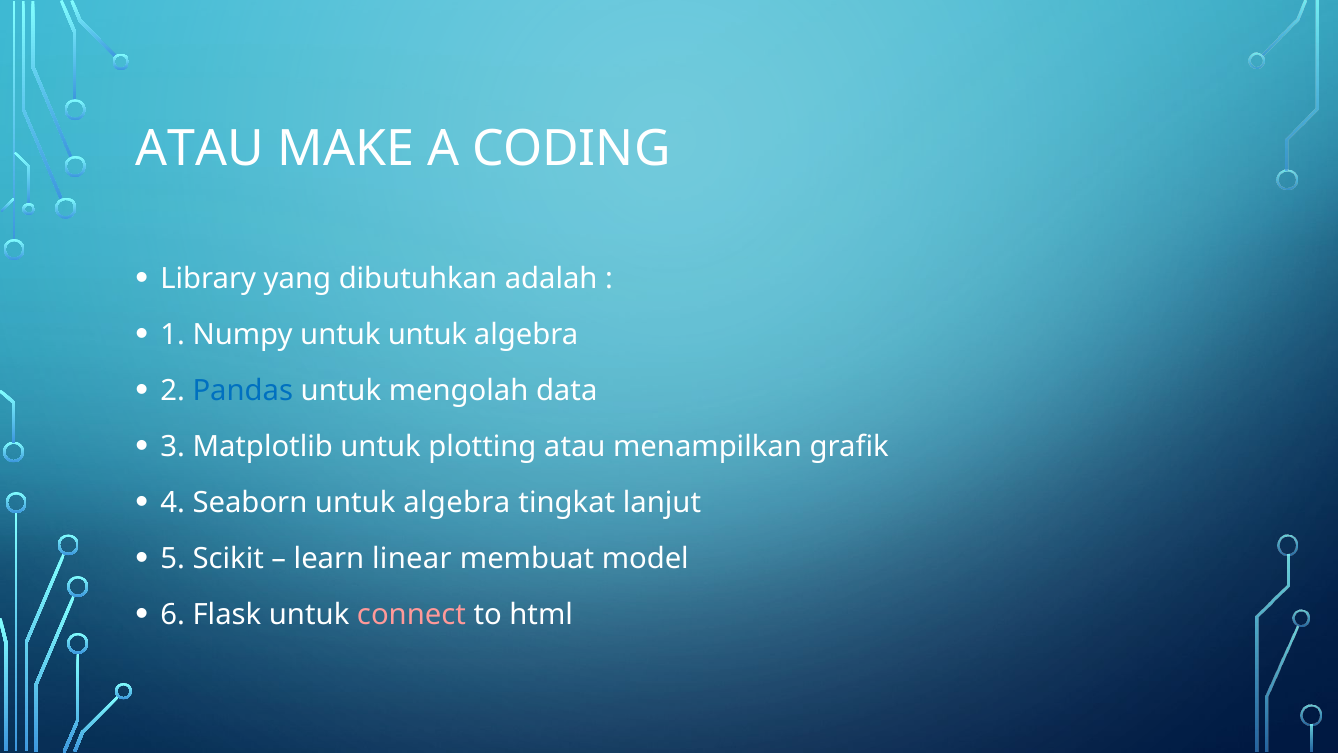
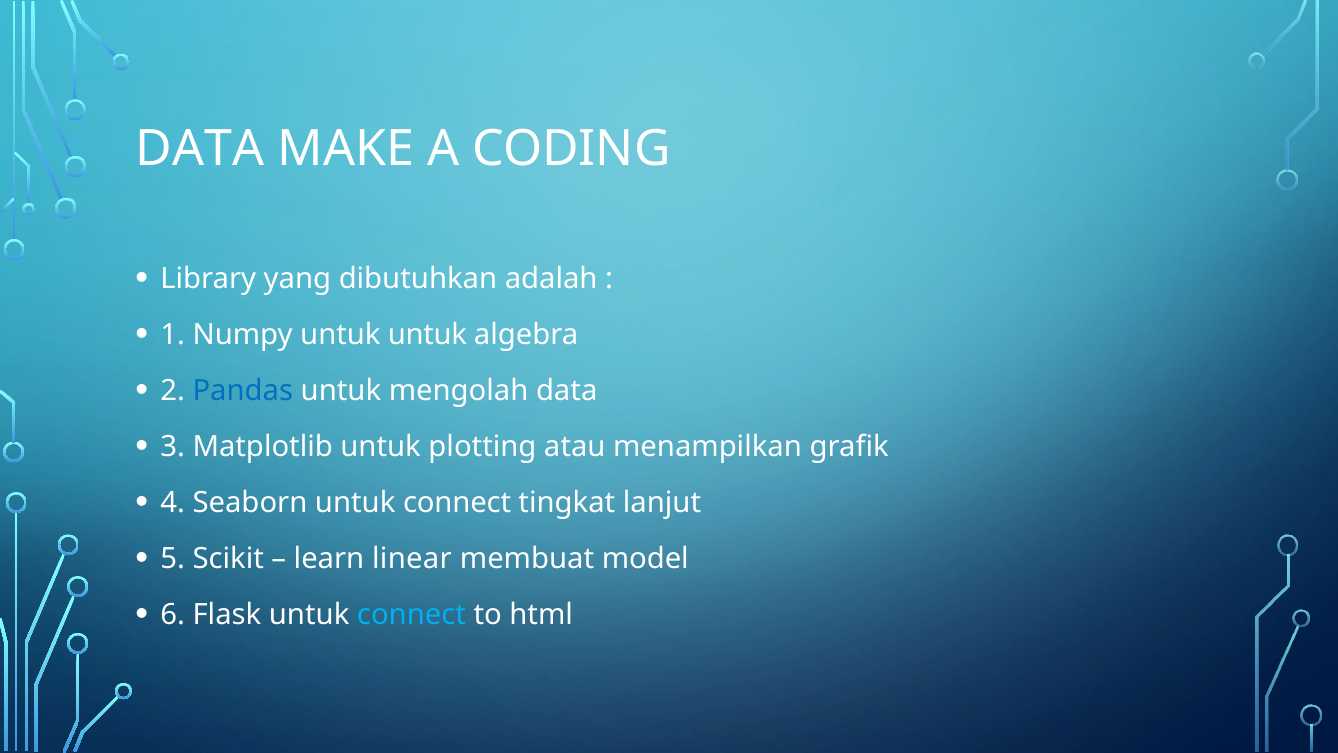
ATAU at (200, 149): ATAU -> DATA
Seaborn untuk algebra: algebra -> connect
connect at (411, 615) colour: pink -> light blue
